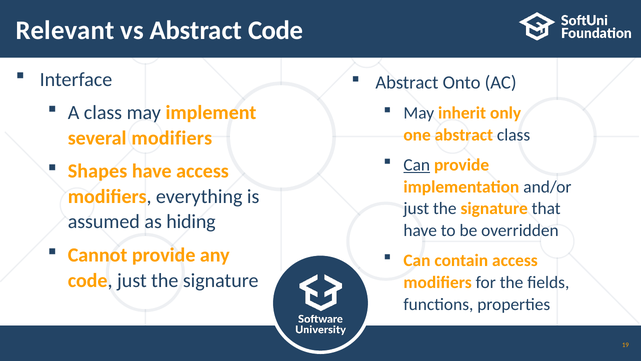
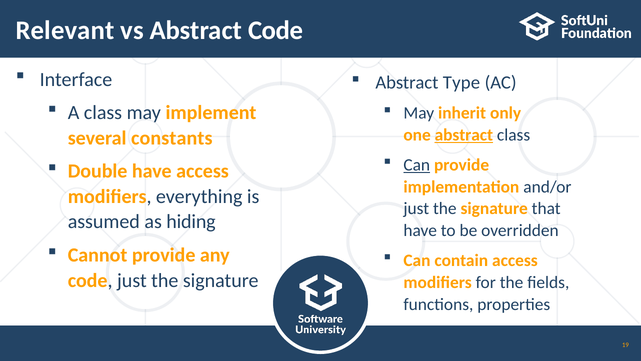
Onto: Onto -> Type
abstract at (464, 135) underline: none -> present
several modifiers: modifiers -> constants
Shapes: Shapes -> Double
